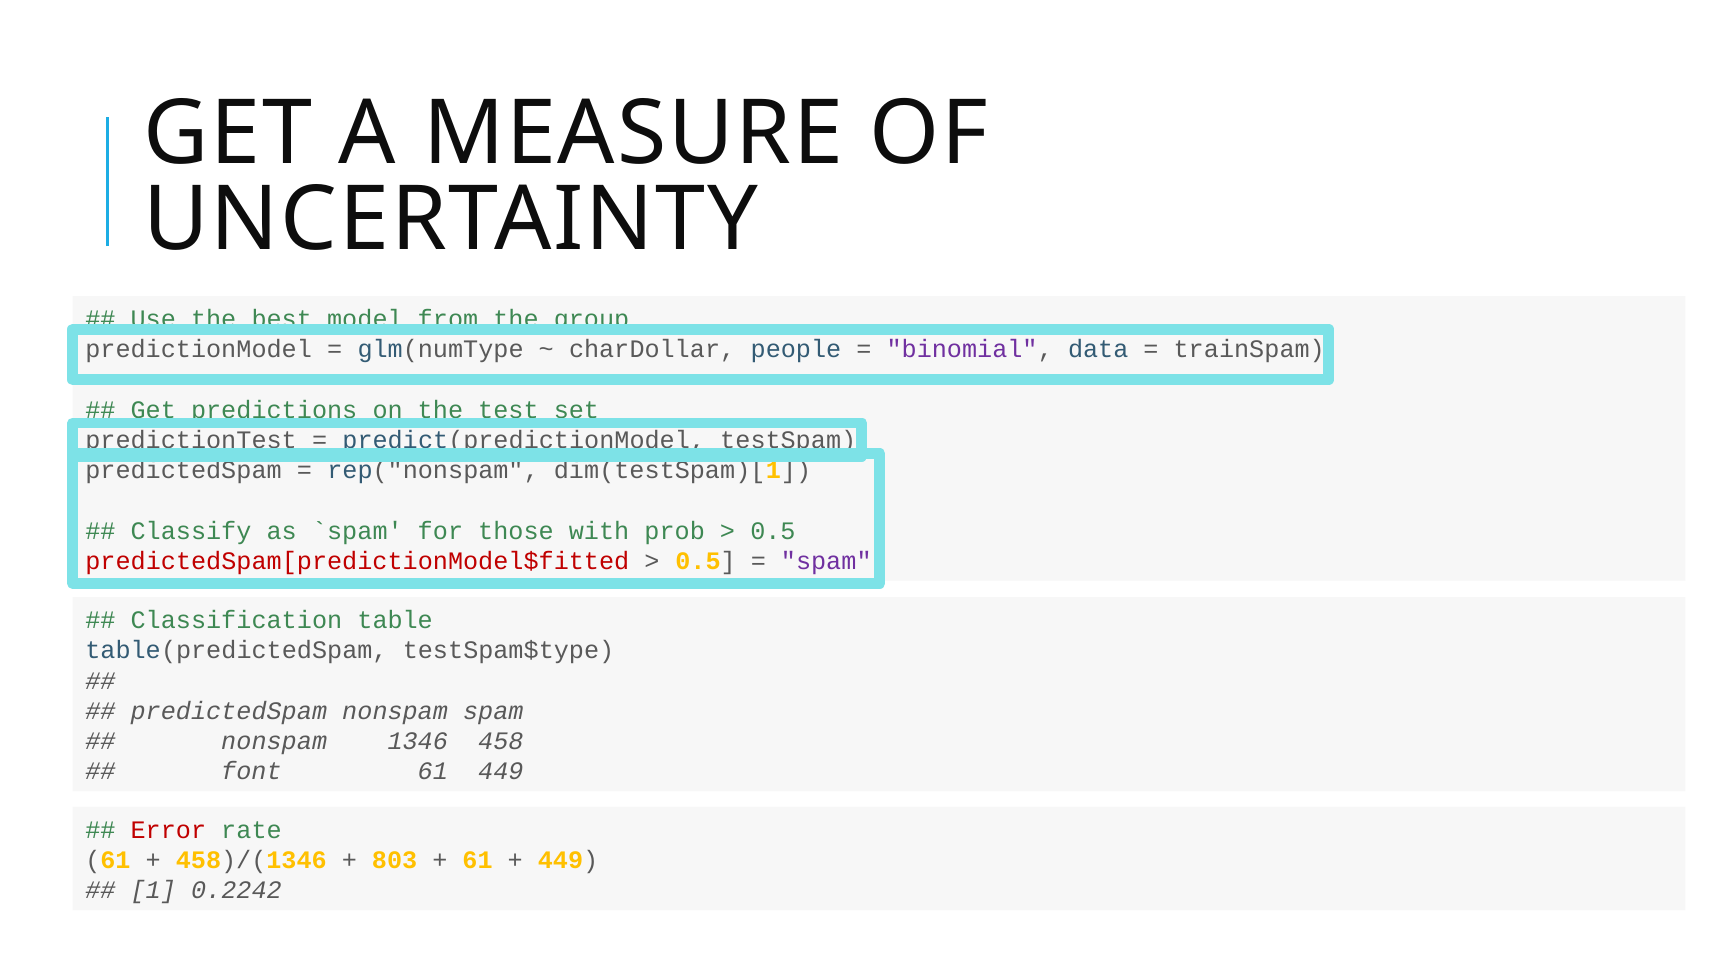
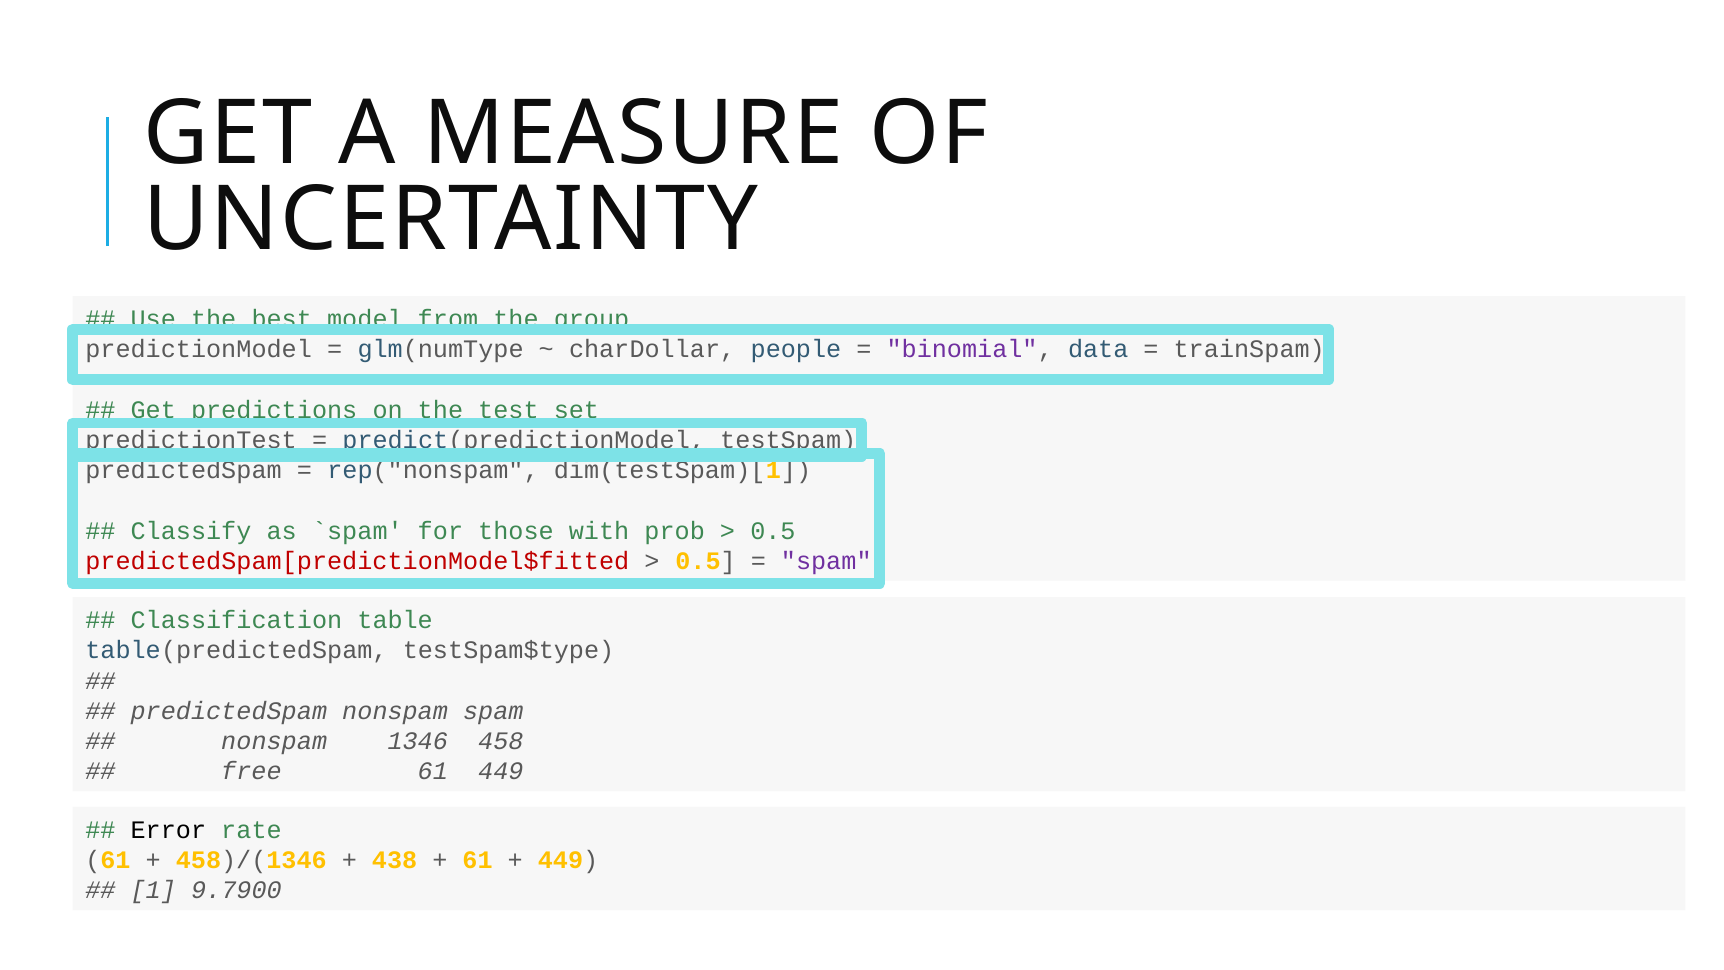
font: font -> free
Error colour: red -> black
803: 803 -> 438
0.2242: 0.2242 -> 9.7900
